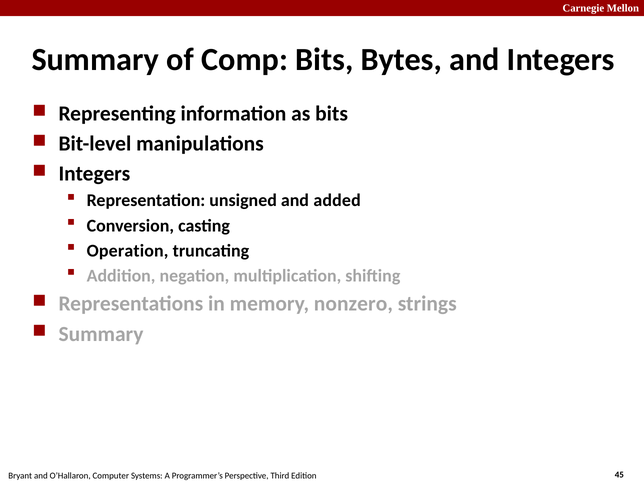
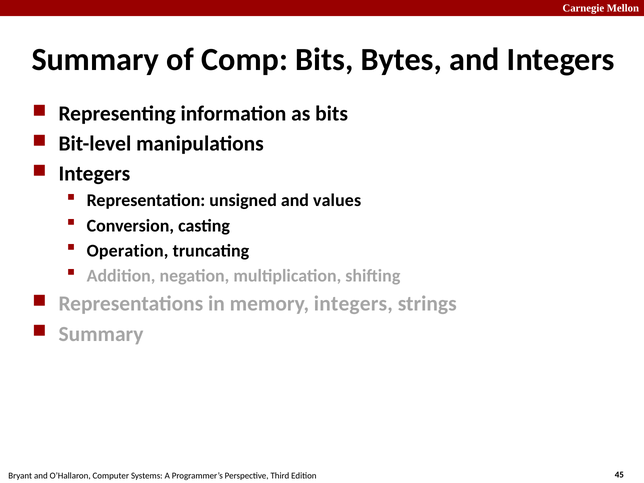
added: added -> values
memory nonzero: nonzero -> integers
